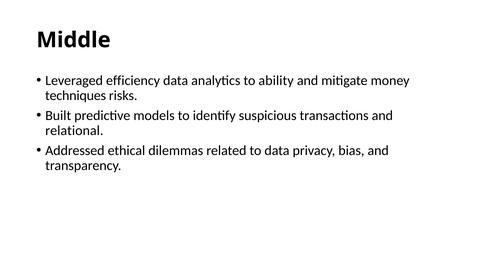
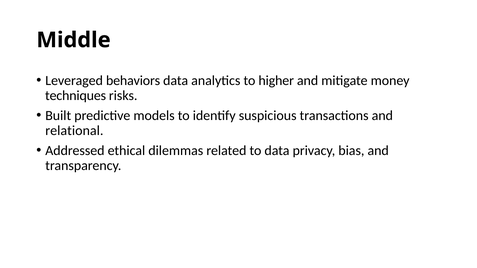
efficiency: efficiency -> behaviors
ability: ability -> higher
